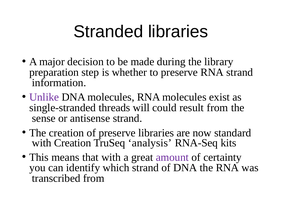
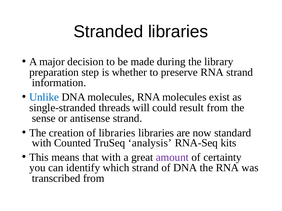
Unlike colour: purple -> blue
of preserve: preserve -> libraries
with Creation: Creation -> Counted
